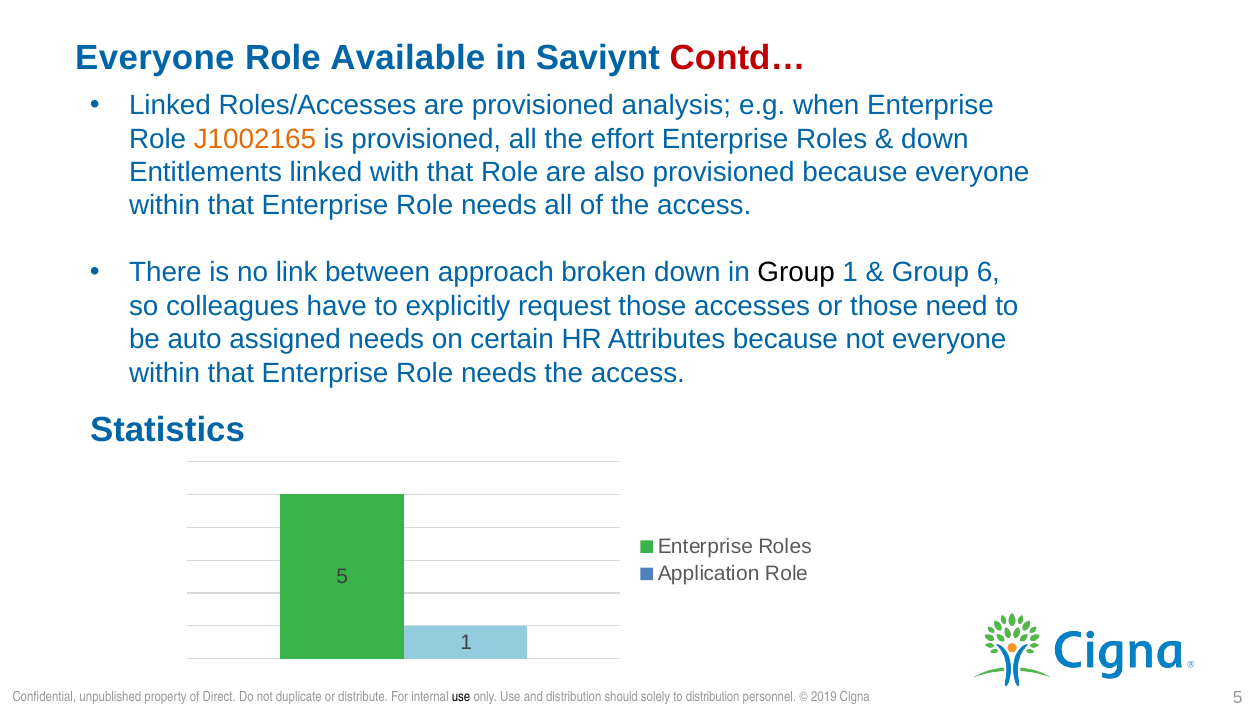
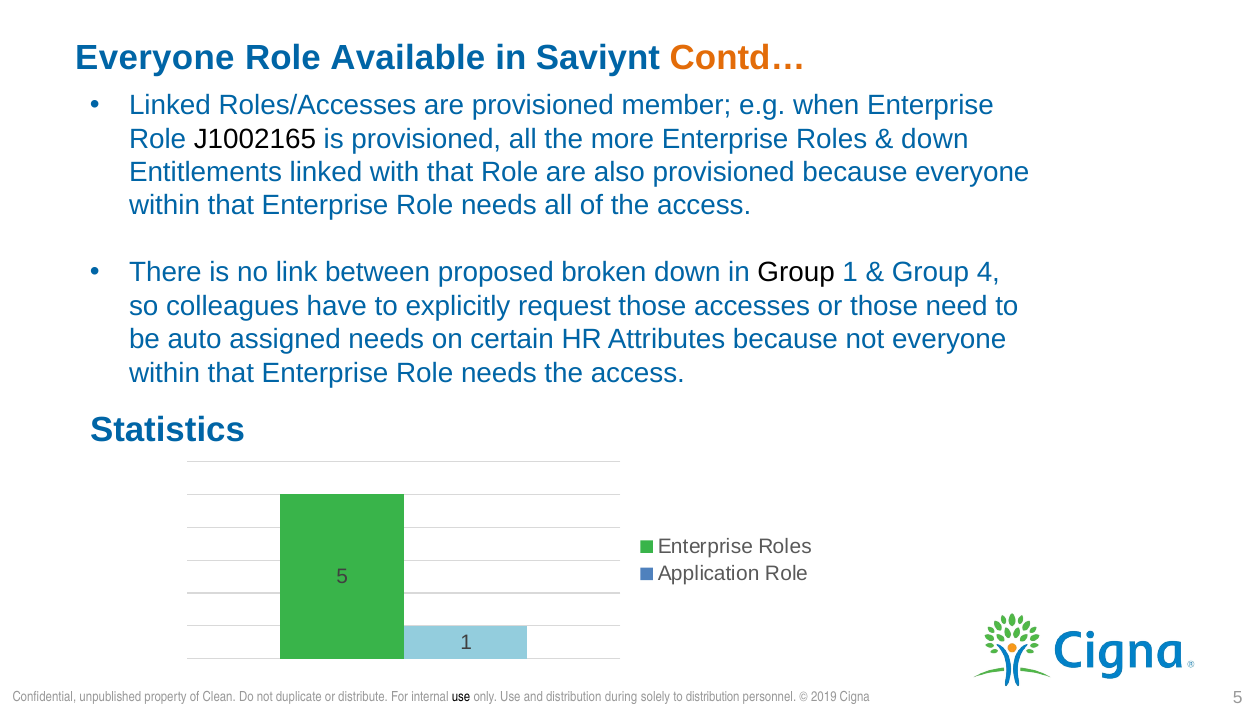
Contd… colour: red -> orange
analysis: analysis -> member
J1002165 colour: orange -> black
effort: effort -> more
approach: approach -> proposed
6: 6 -> 4
Direct: Direct -> Clean
should: should -> during
